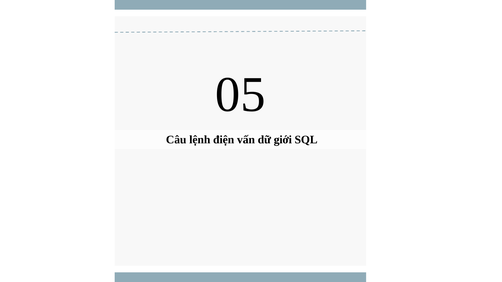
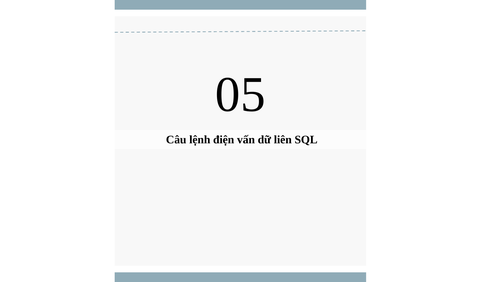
giới: giới -> liên
